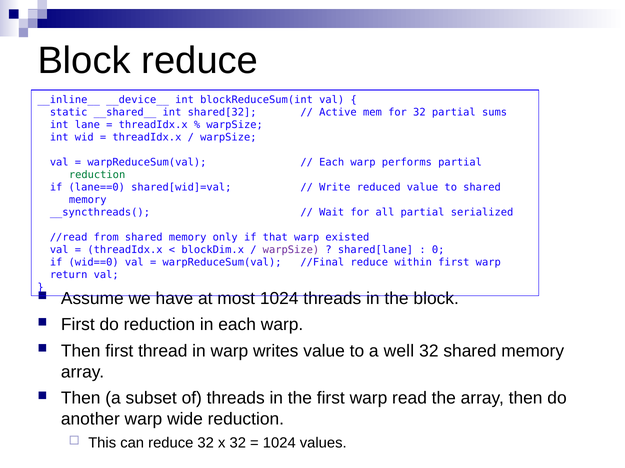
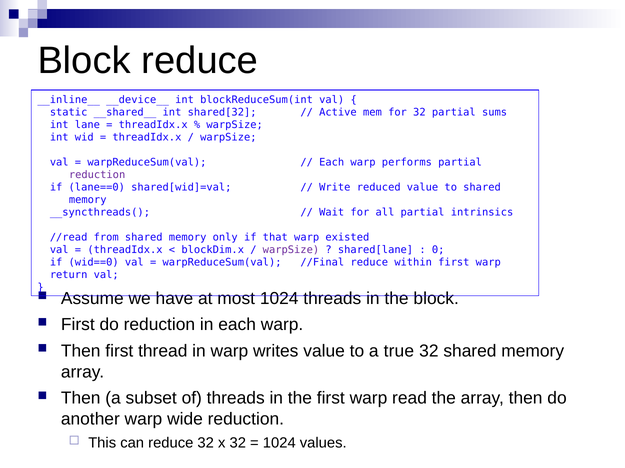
reduction at (97, 175) colour: green -> purple
serialized: serialized -> intrinsics
well: well -> true
